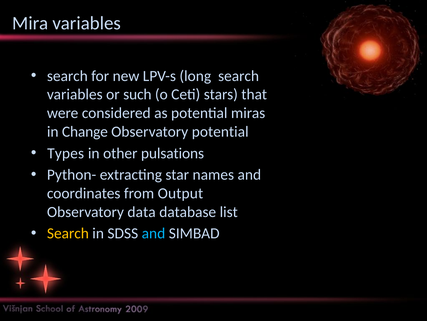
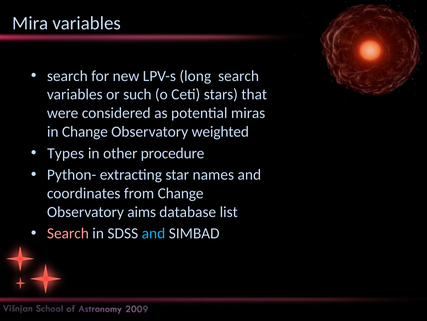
Observatory potential: potential -> weighted
pulsations: pulsations -> procedure
from Output: Output -> Change
data: data -> aims
Search at (68, 233) colour: yellow -> pink
